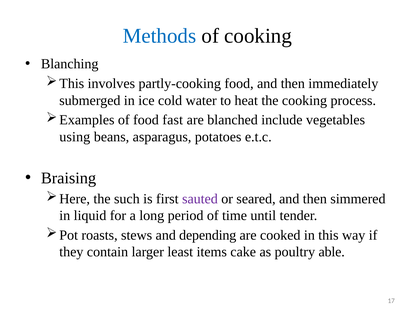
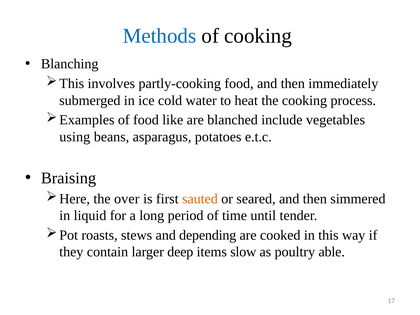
fast: fast -> like
such: such -> over
sauted colour: purple -> orange
least: least -> deep
cake: cake -> slow
